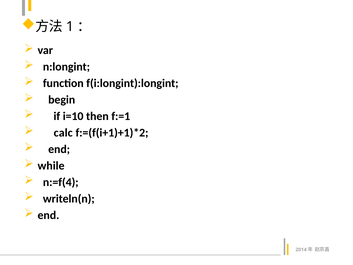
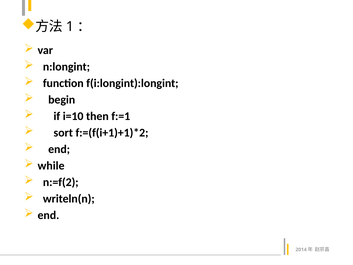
calc: calc -> sort
n:=f(4: n:=f(4 -> n:=f(2
